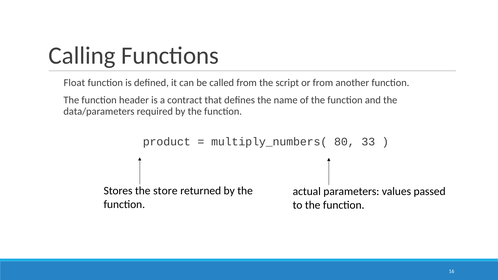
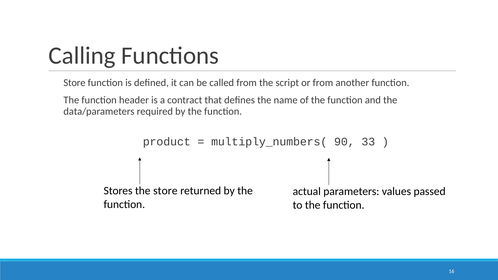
Float at (74, 83): Float -> Store
80: 80 -> 90
